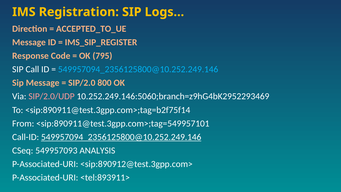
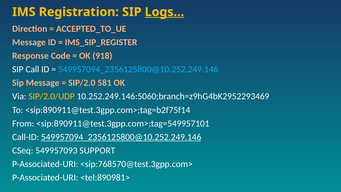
Logs… underline: none -> present
795: 795 -> 918
800: 800 -> 581
SIP/2.0/UDP colour: pink -> yellow
ANALYSIS: ANALYSIS -> SUPPORT
<sip:890912@test.3gpp.com>: <sip:890912@test.3gpp.com> -> <sip:768570@test.3gpp.com>
<tel:893911>: <tel:893911> -> <tel:890981>
